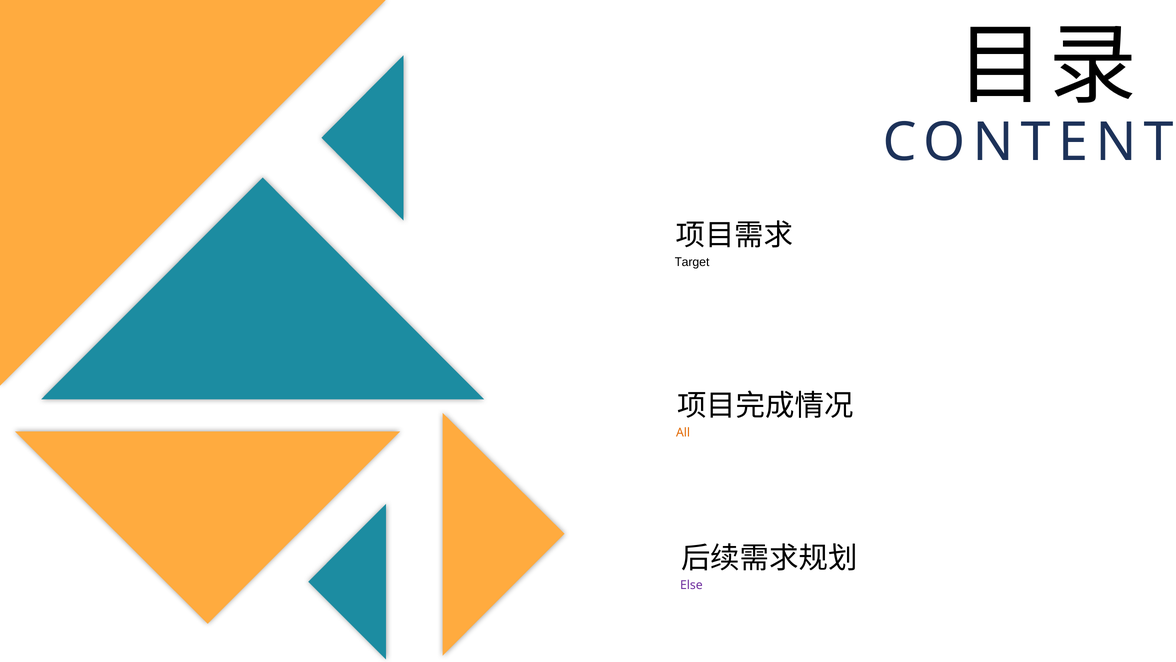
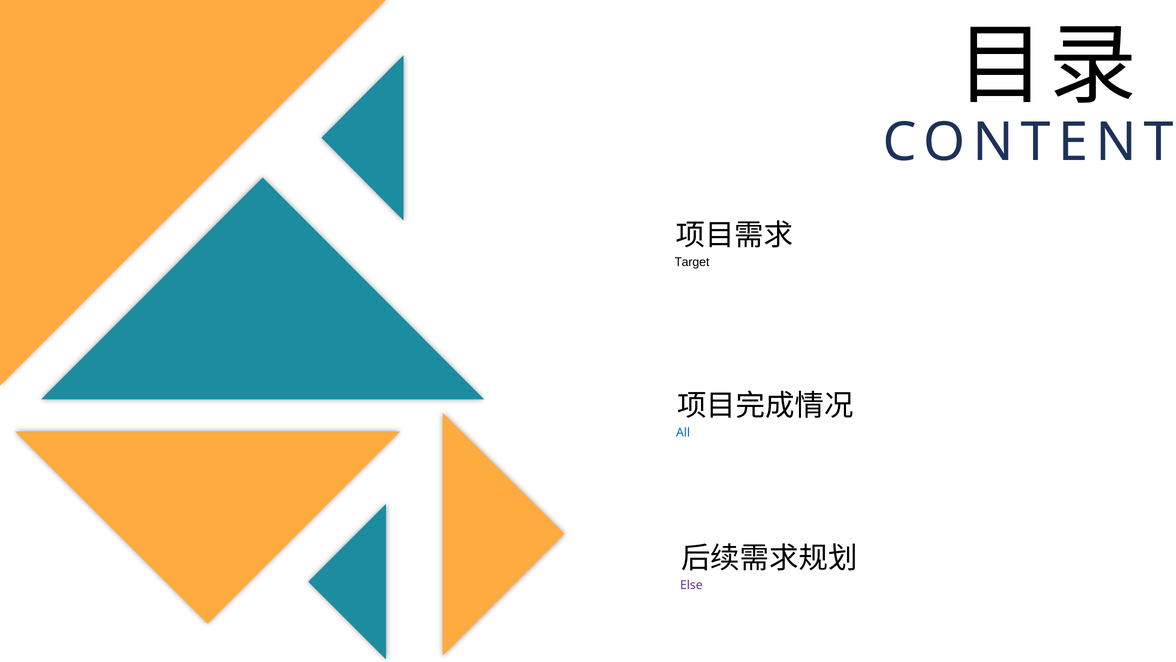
All colour: orange -> blue
